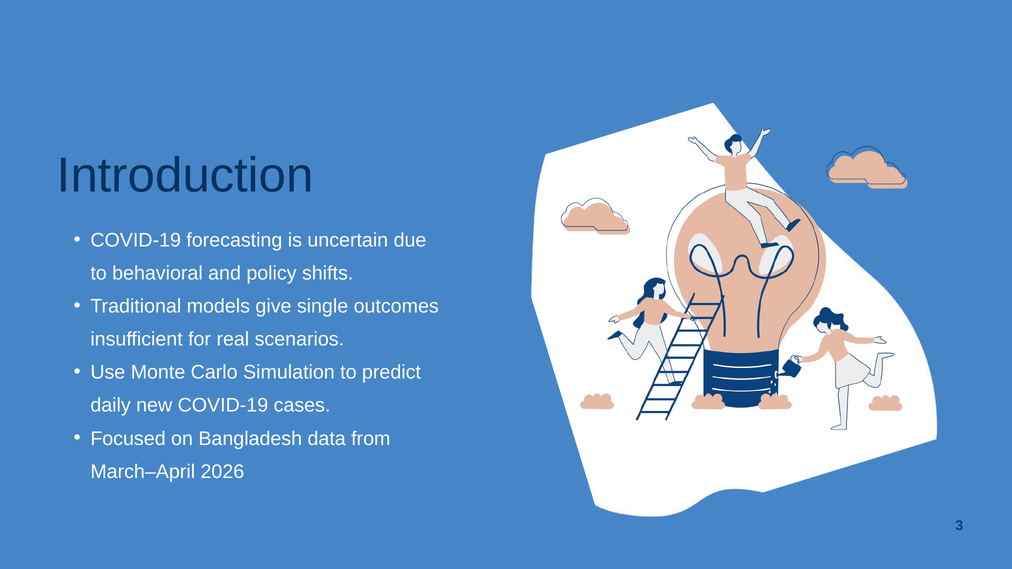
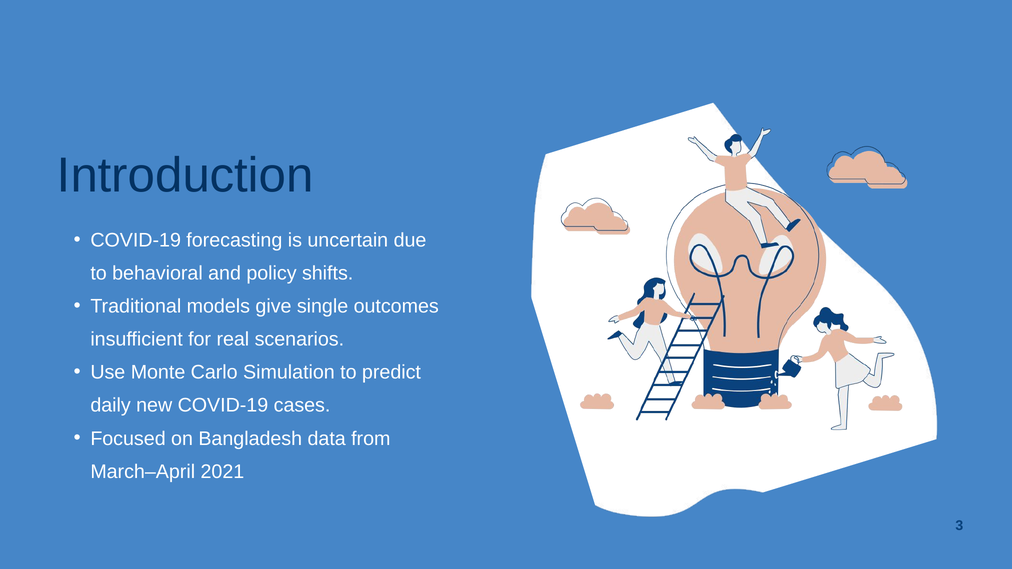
2026: 2026 -> 2021
